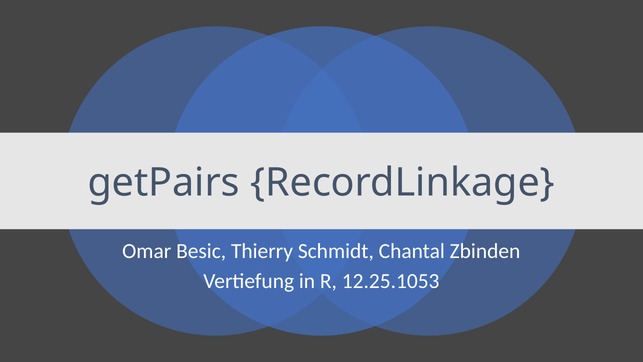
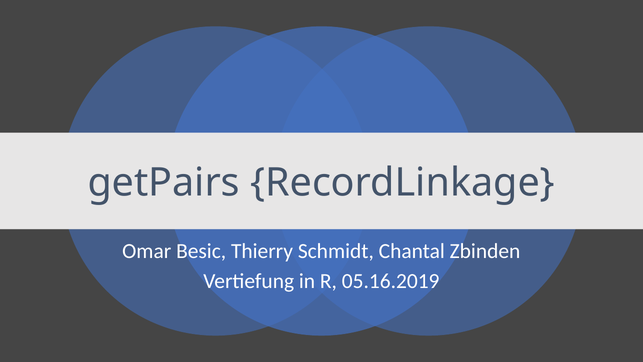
12.25.1053: 12.25.1053 -> 05.16.2019
